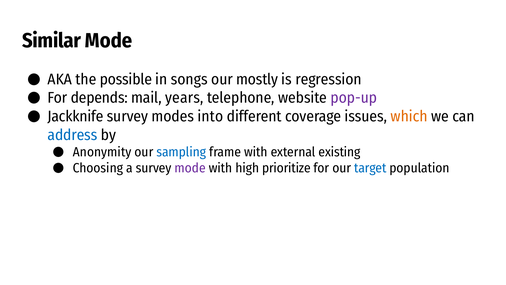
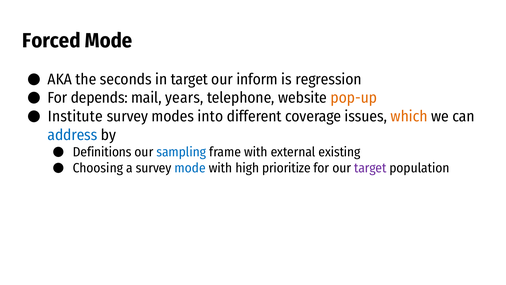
Similar: Similar -> Forced
possible: possible -> seconds
in songs: songs -> target
mostly: mostly -> inform
pop-up colour: purple -> orange
Jackknife: Jackknife -> Institute
Anonymity: Anonymity -> Definitions
mode at (190, 168) colour: purple -> blue
target at (370, 168) colour: blue -> purple
